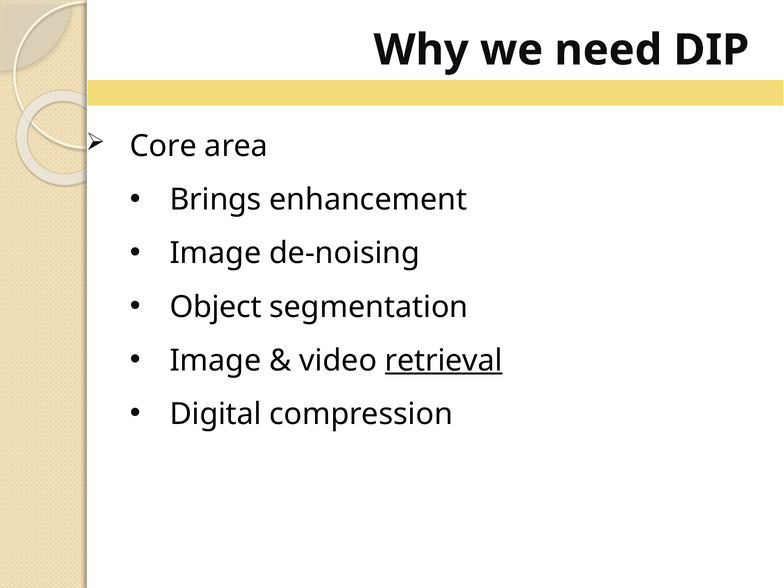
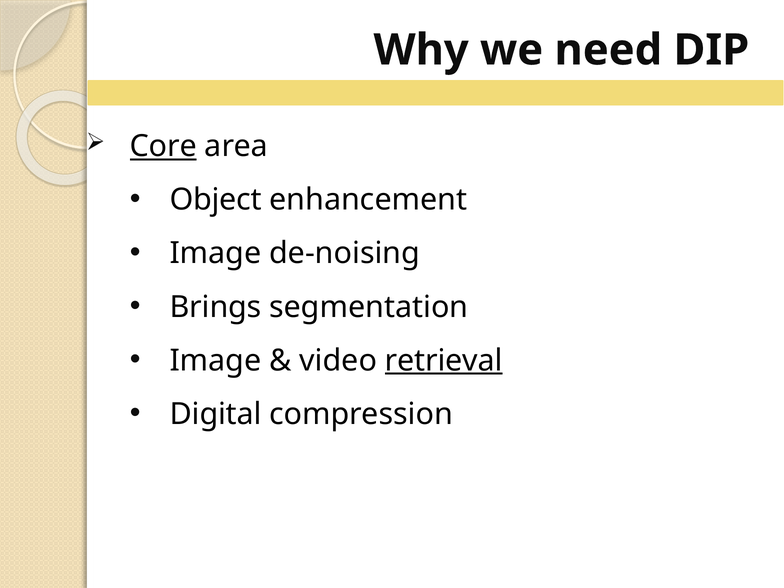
Core underline: none -> present
Brings: Brings -> Object
Object: Object -> Brings
